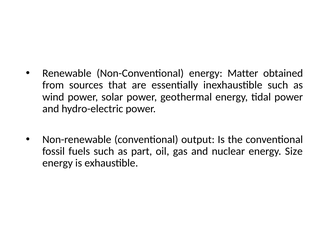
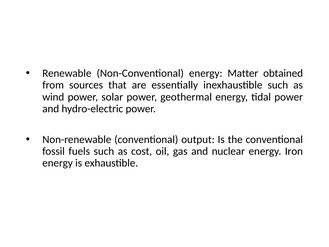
part: part -> cost
Size: Size -> Iron
